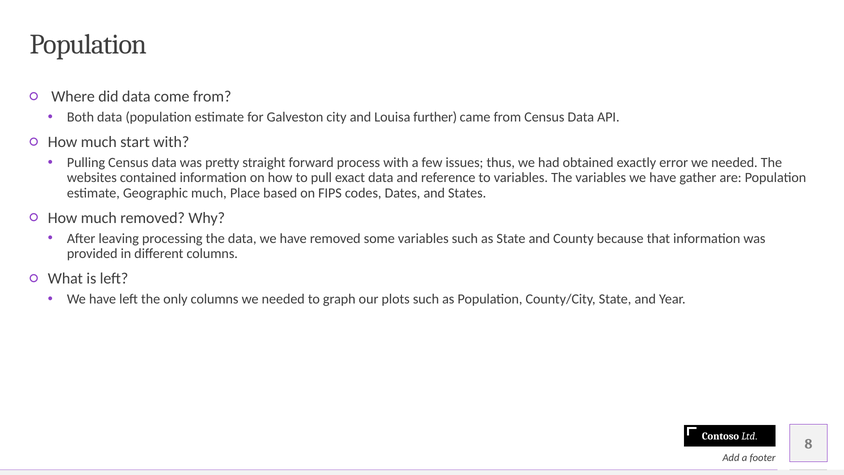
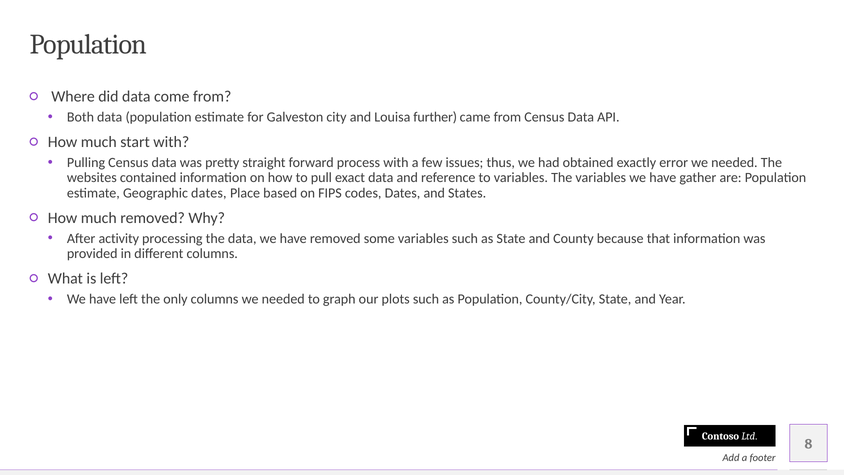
Geographic much: much -> dates
leaving: leaving -> activity
